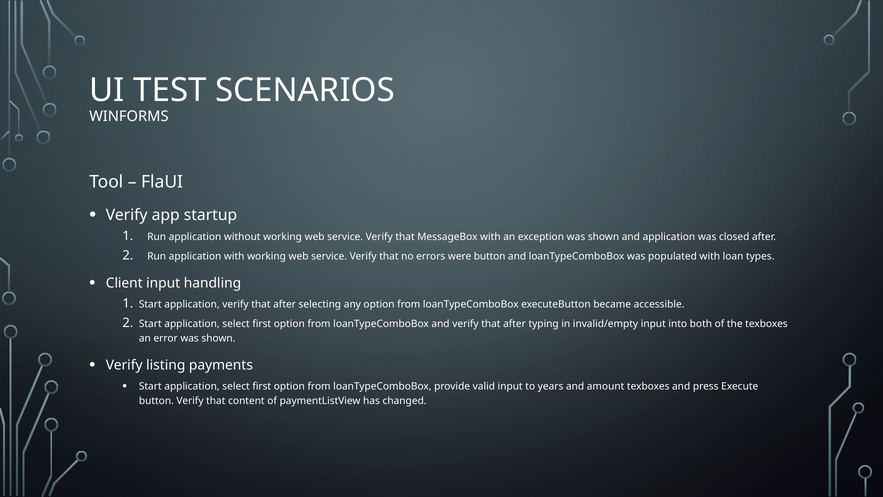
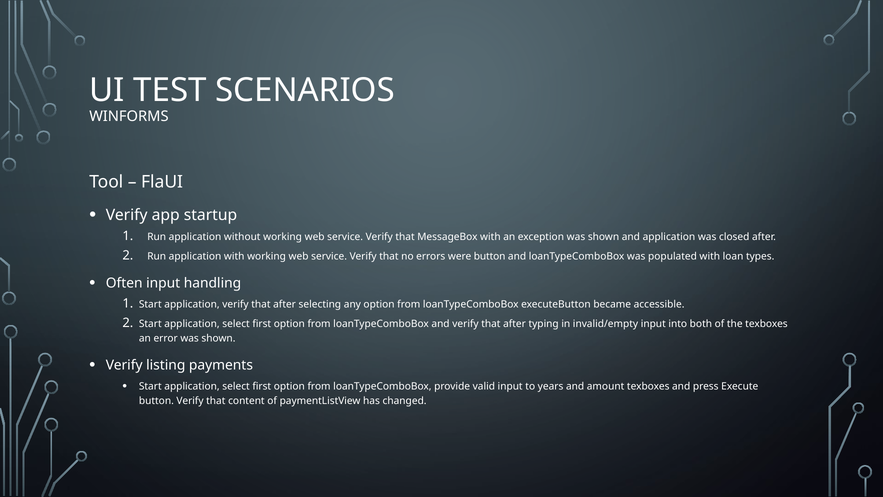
Client: Client -> Often
